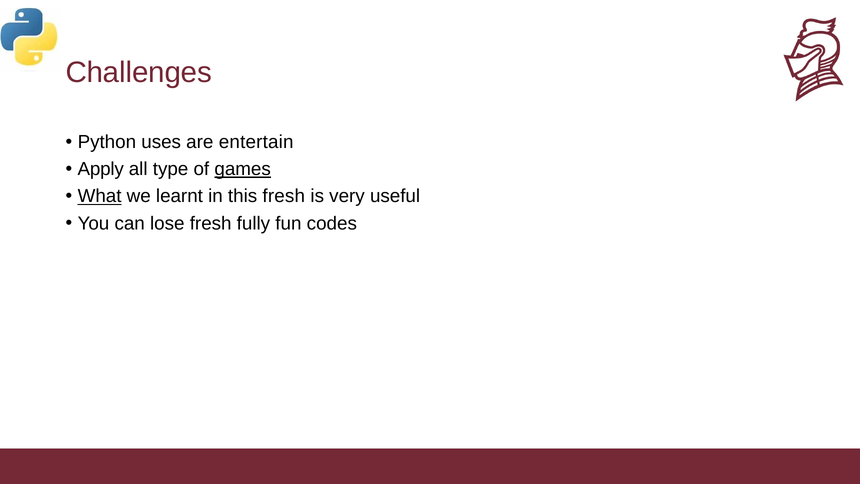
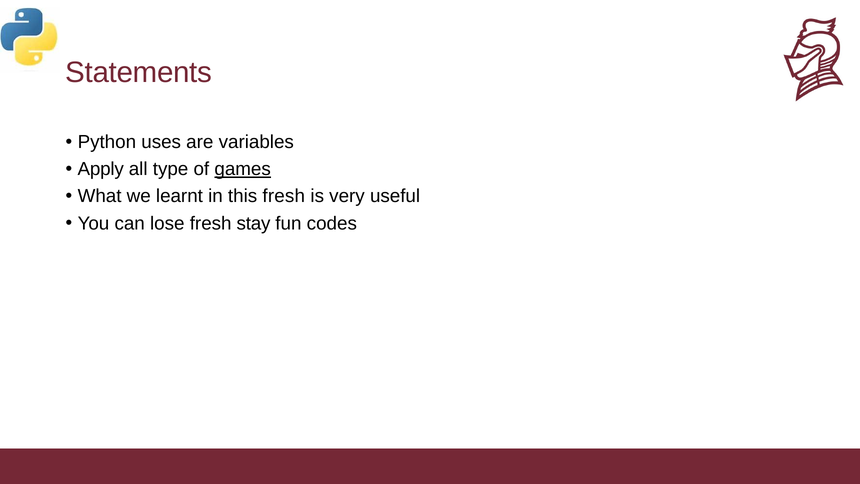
Challenges: Challenges -> Statements
entertain: entertain -> variables
What underline: present -> none
fully: fully -> stay
